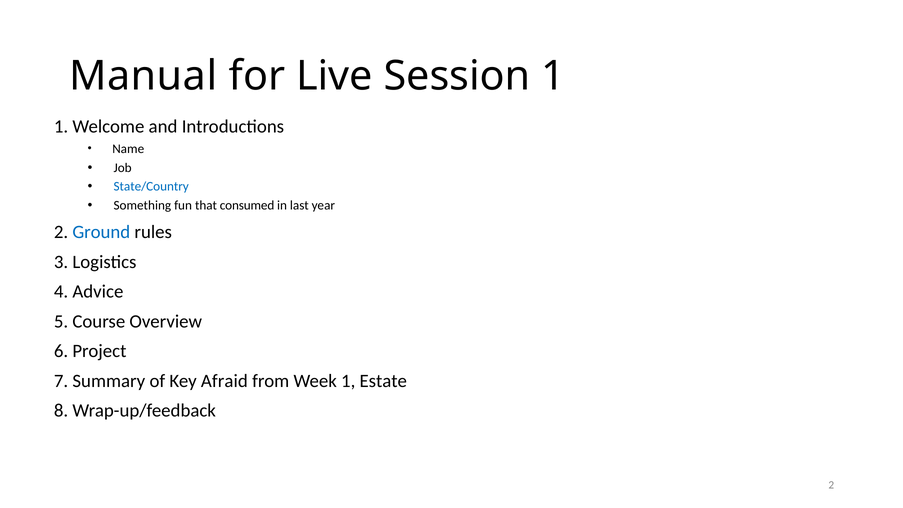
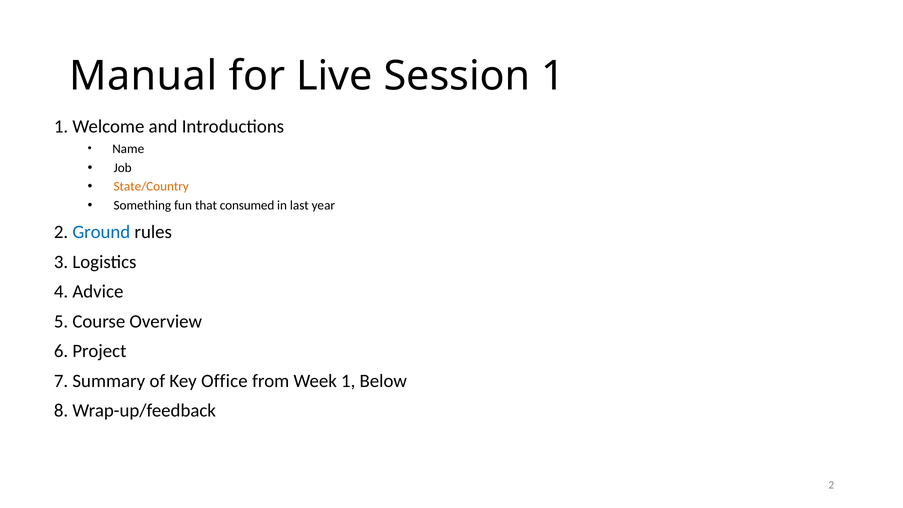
State/Country colour: blue -> orange
Afraid: Afraid -> Office
Estate: Estate -> Below
